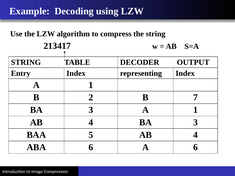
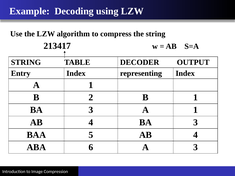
B 7: 7 -> 1
A 6: 6 -> 3
